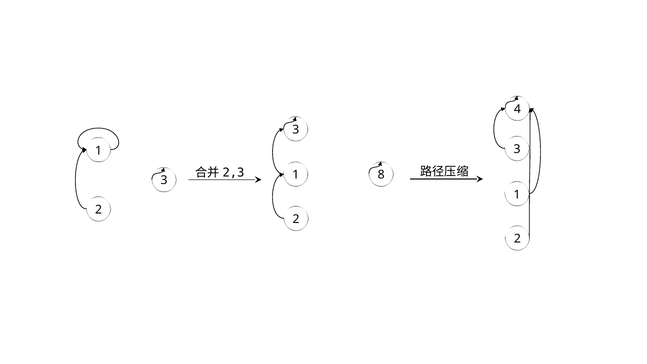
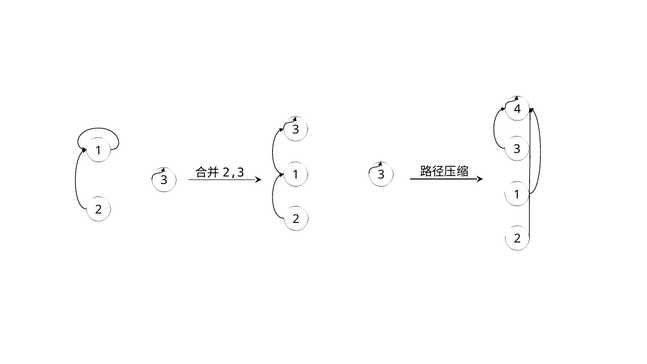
3 8: 8 -> 3
